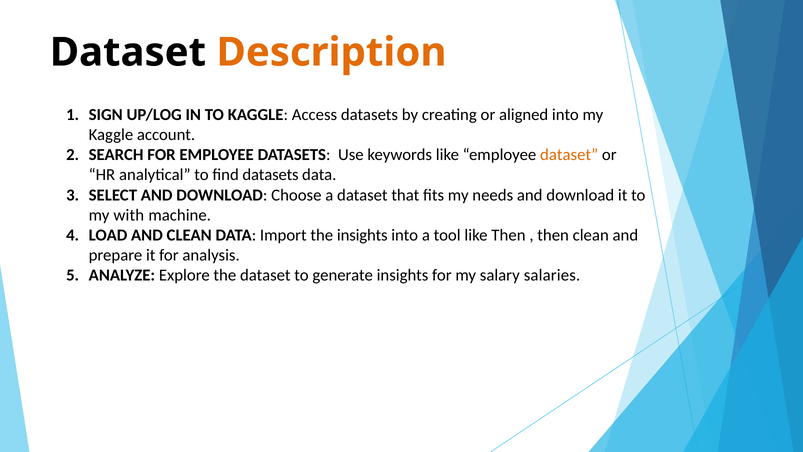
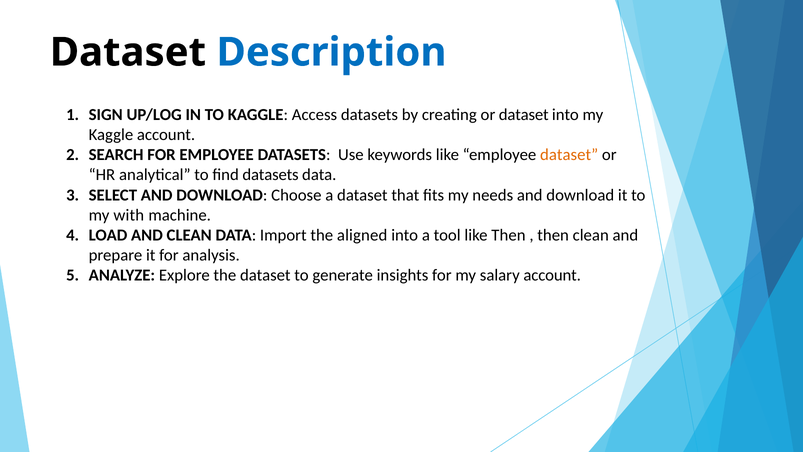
Description colour: orange -> blue
or aligned: aligned -> dataset
the insights: insights -> aligned
salary salaries: salaries -> account
